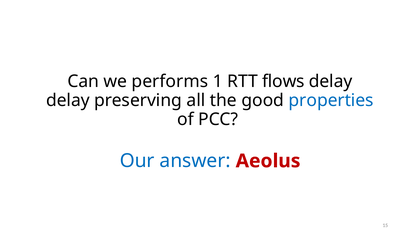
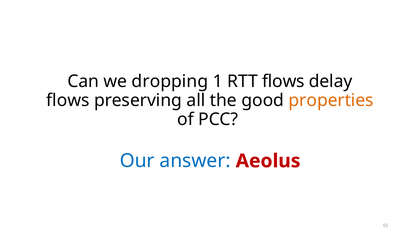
performs: performs -> dropping
delay at (68, 101): delay -> flows
properties colour: blue -> orange
